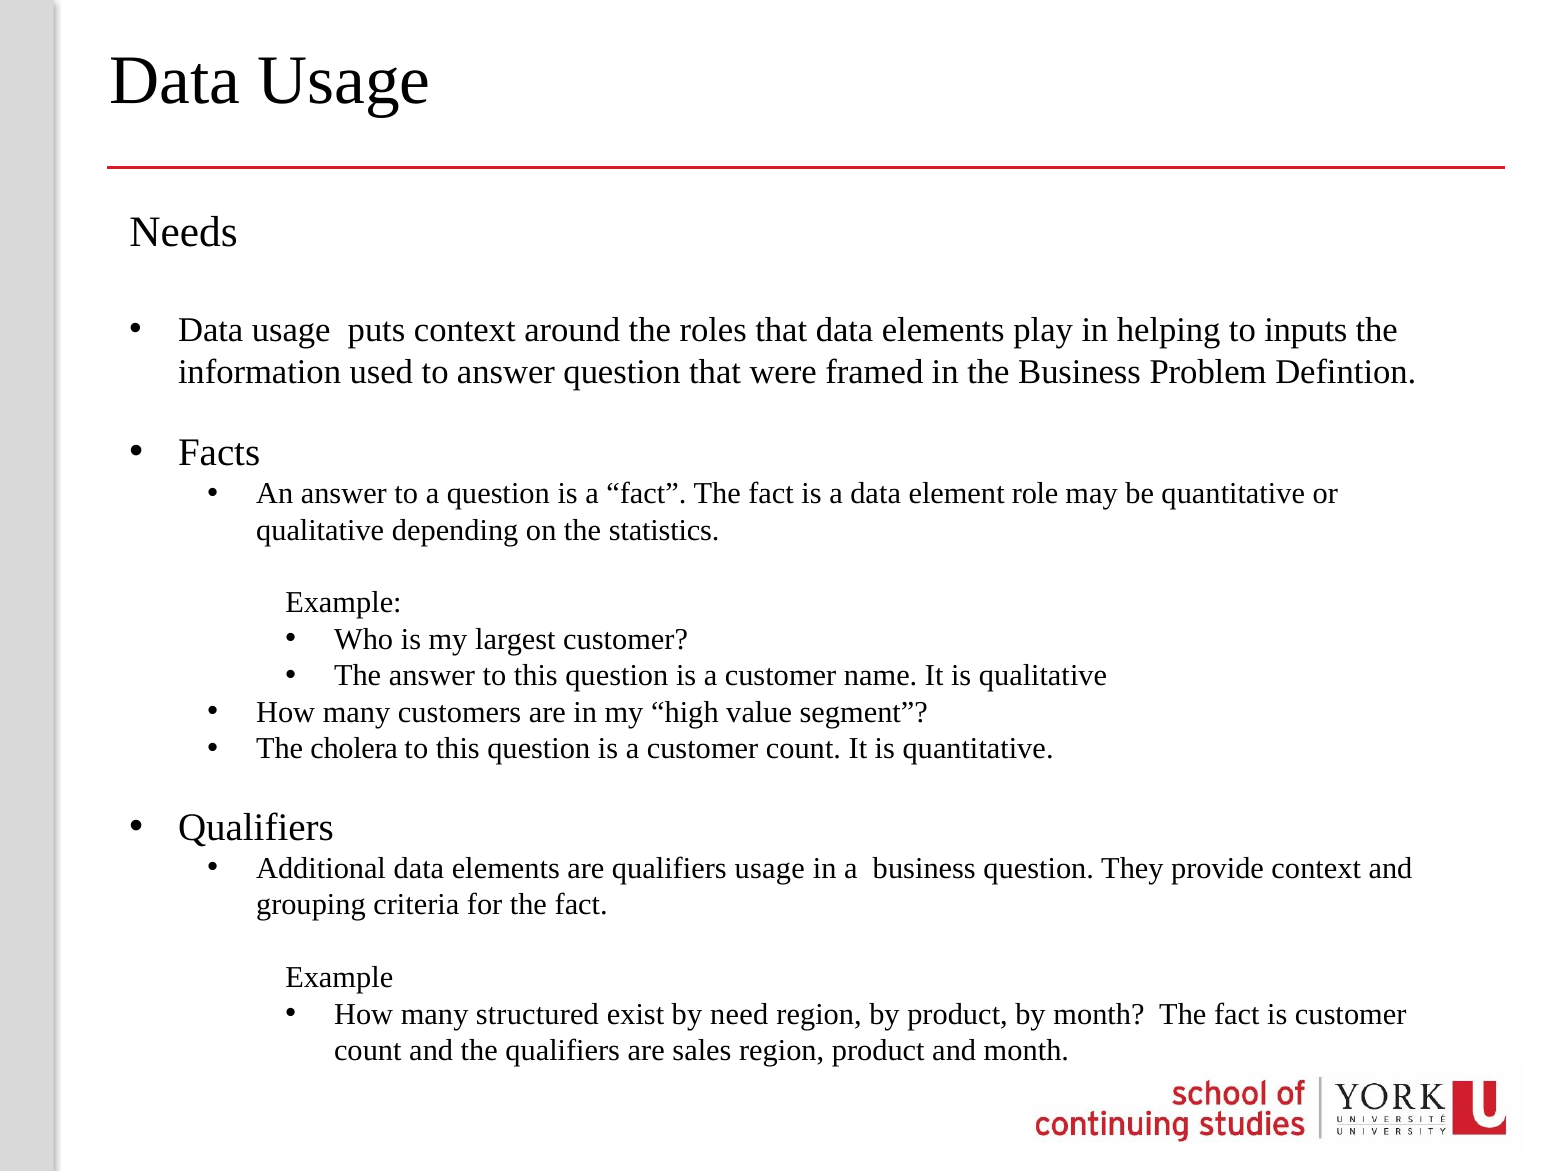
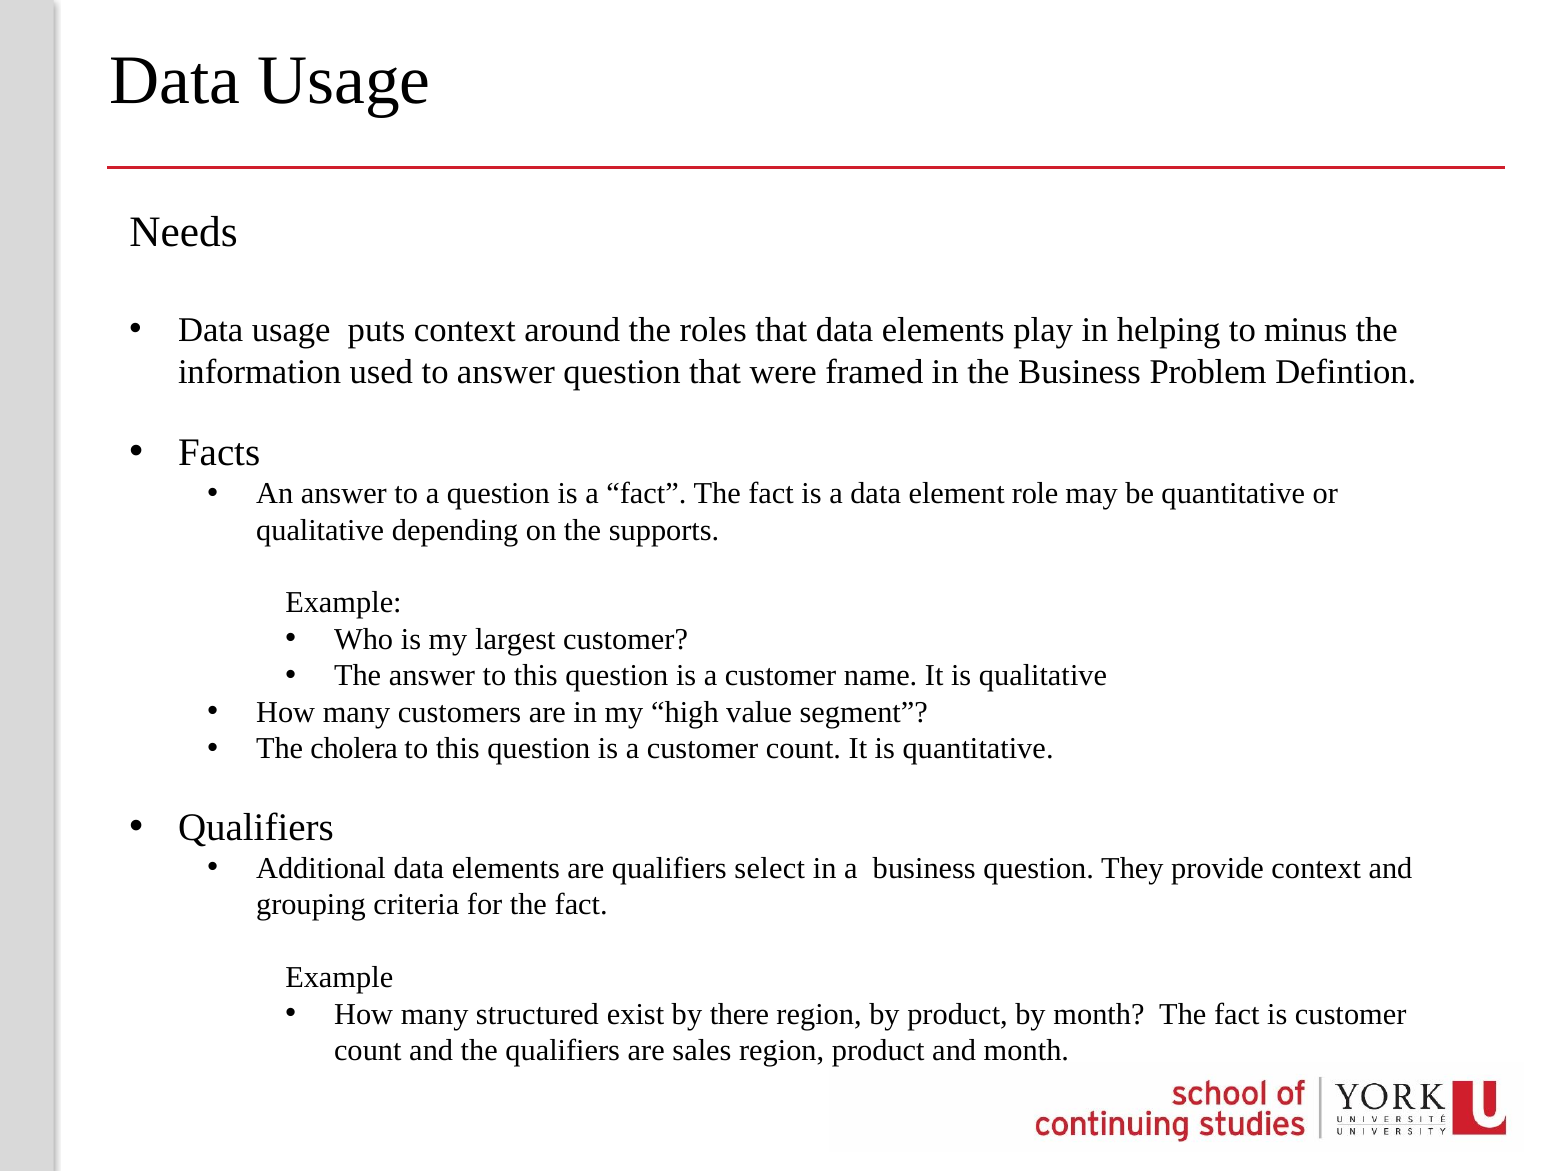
inputs: inputs -> minus
statistics: statistics -> supports
qualifiers usage: usage -> select
need: need -> there
